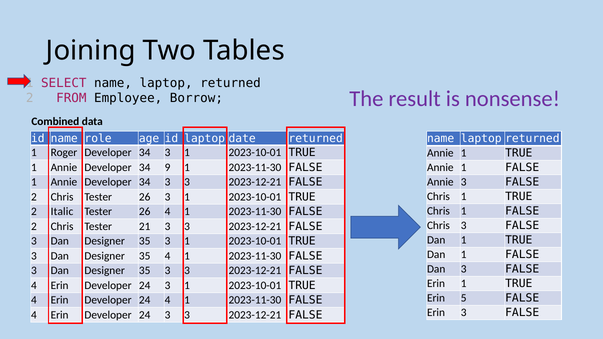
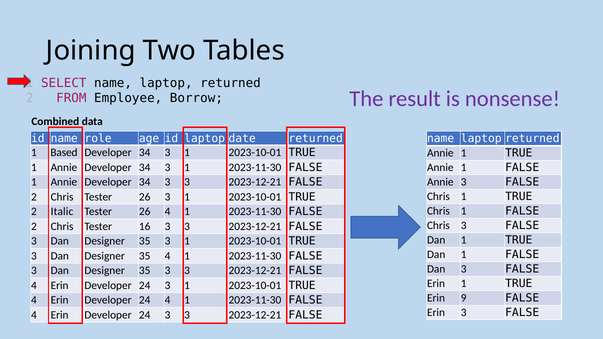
Roger: Roger -> Based
9 at (168, 168): 9 -> 3
21: 21 -> 16
5: 5 -> 9
